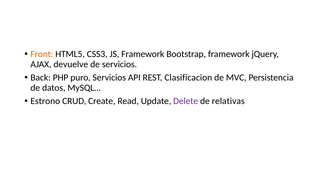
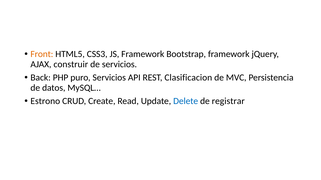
devuelve: devuelve -> construir
Delete colour: purple -> blue
relativas: relativas -> registrar
